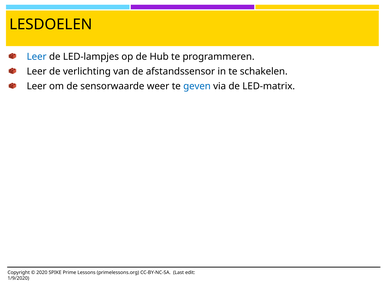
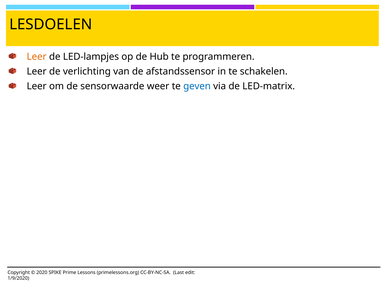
Leer at (37, 56) colour: blue -> orange
